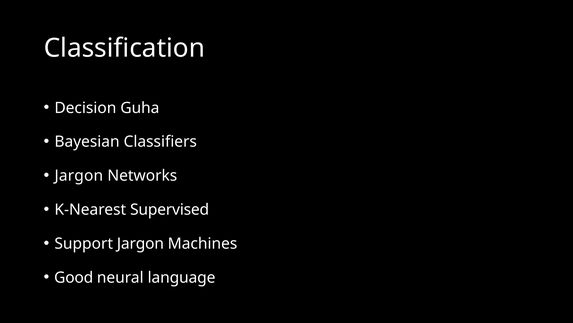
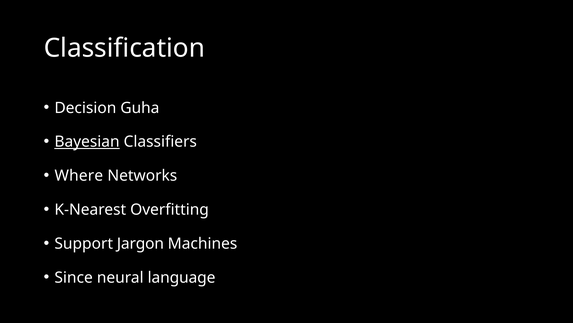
Bayesian underline: none -> present
Jargon at (79, 175): Jargon -> Where
Supervised: Supervised -> Overfitting
Good: Good -> Since
